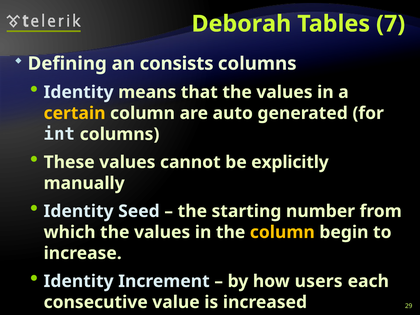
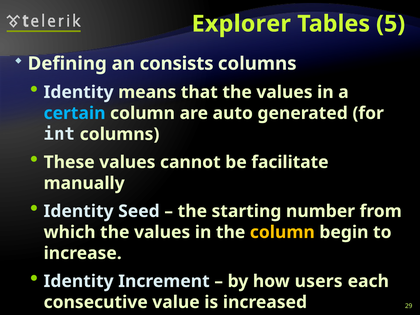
Deborah: Deborah -> Explorer
7: 7 -> 5
certain colour: yellow -> light blue
explicitly: explicitly -> facilitate
